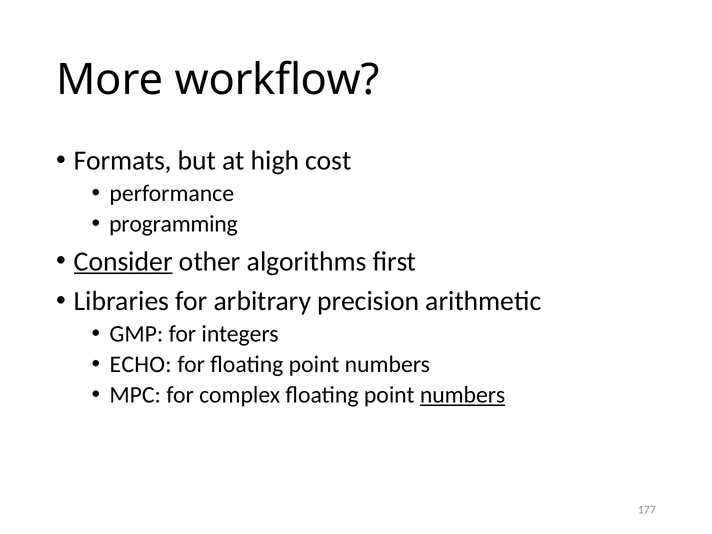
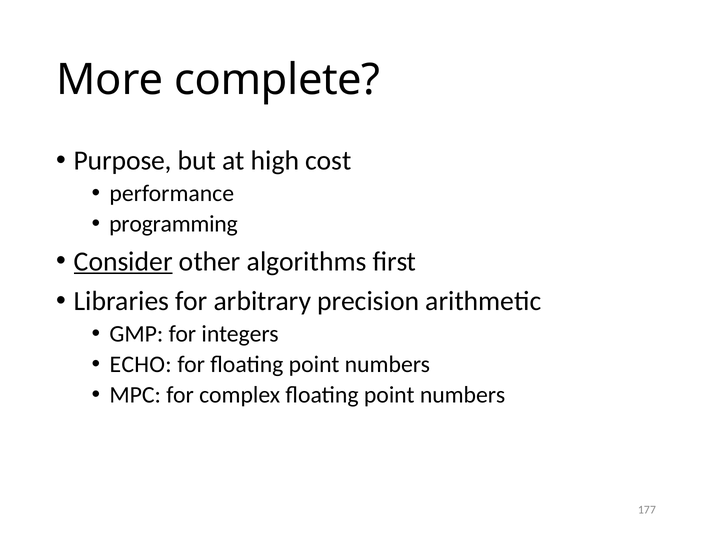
workflow: workflow -> complete
Formats: Formats -> Purpose
numbers at (463, 395) underline: present -> none
